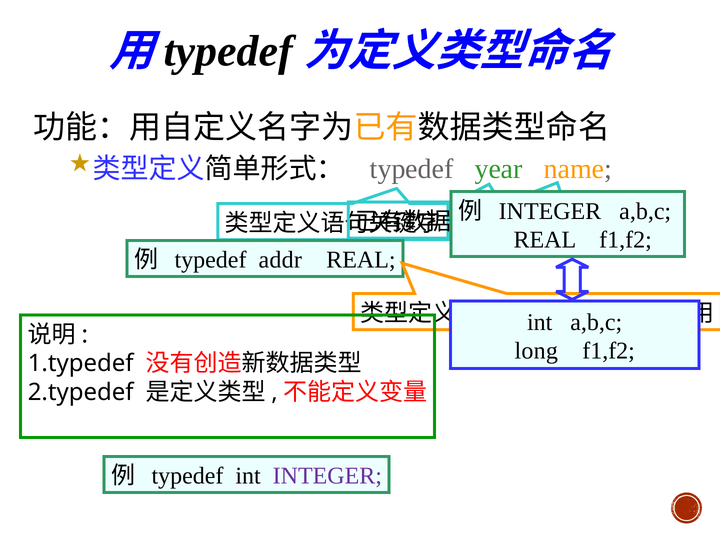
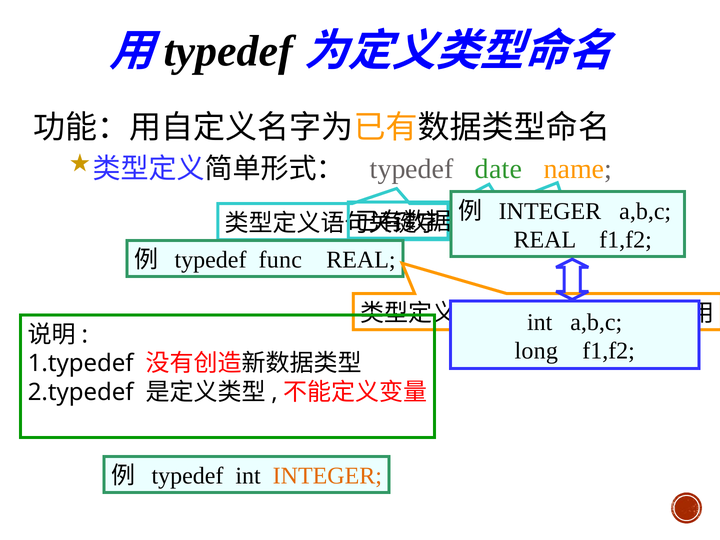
year: year -> date
addr: addr -> func
INTEGER at (327, 476) colour: purple -> orange
